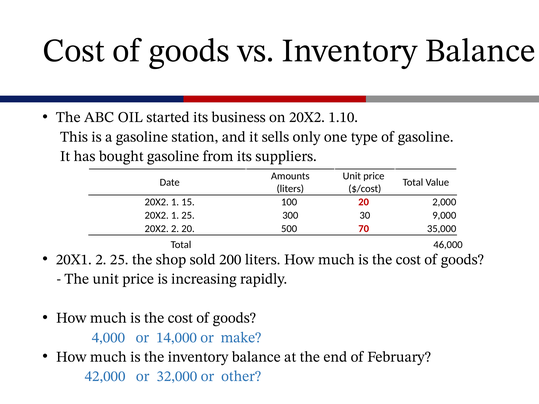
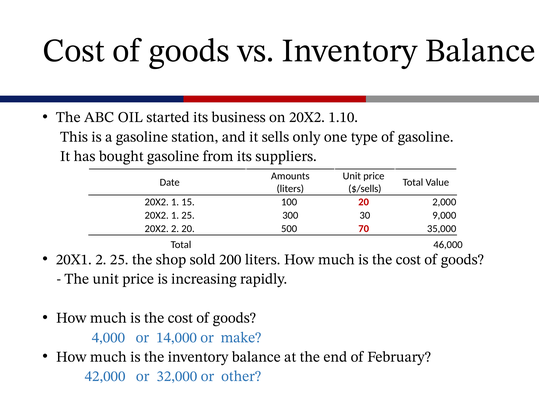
$/cost: $/cost -> $/sells
